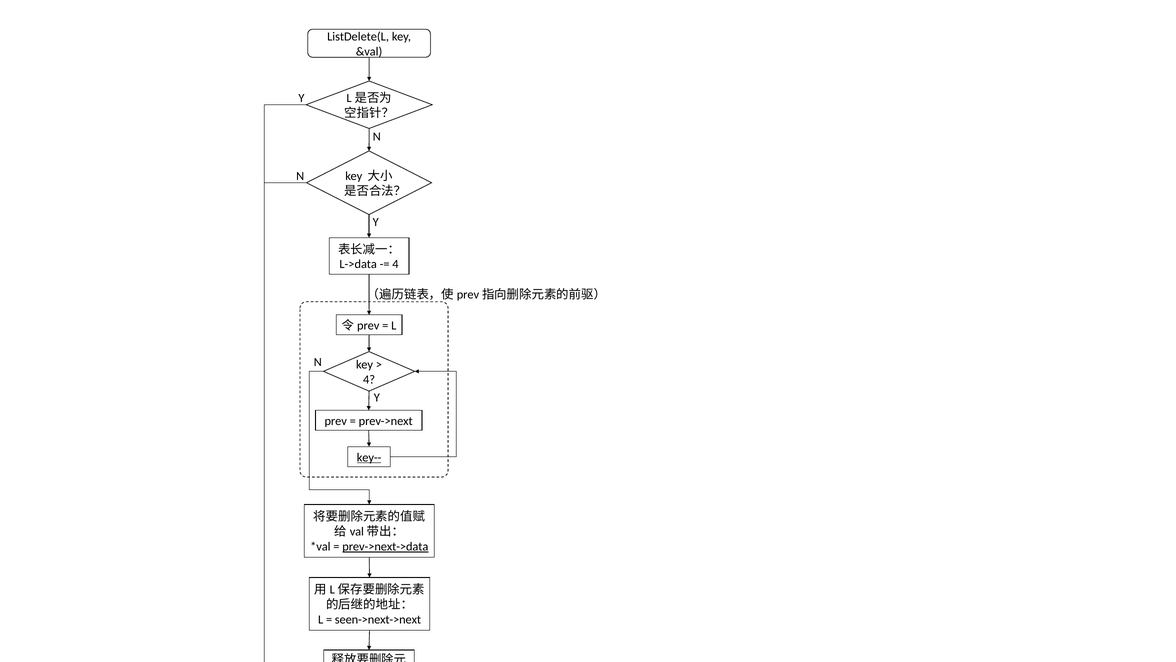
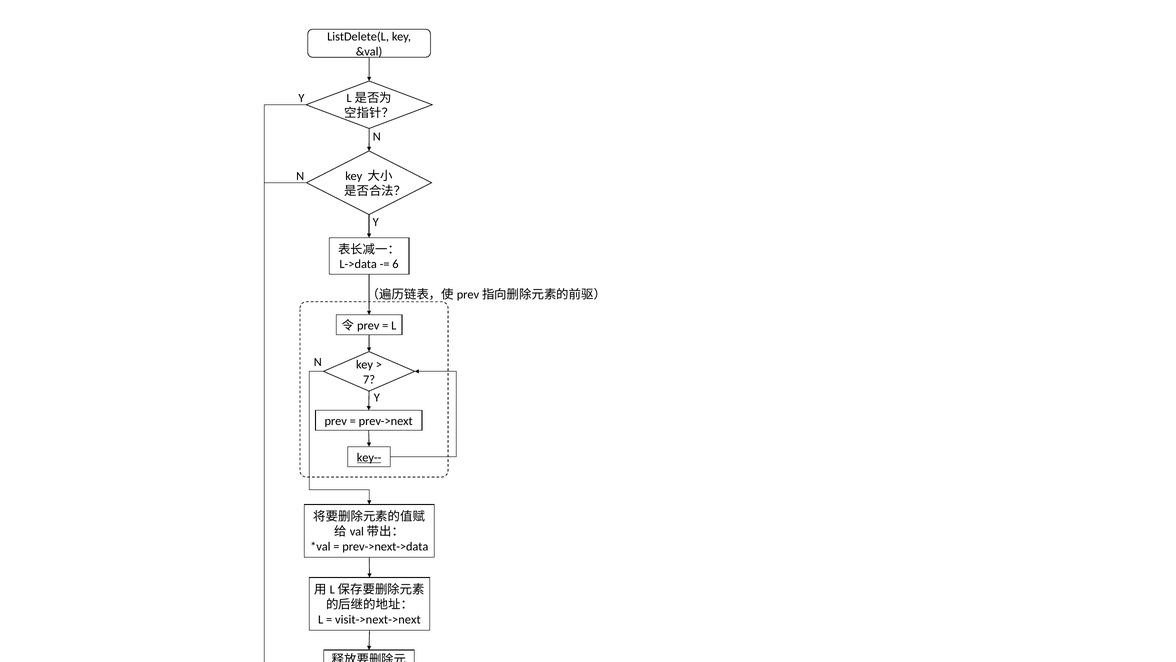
4 at (395, 264): 4 -> 6
4 at (369, 379): 4 -> 7
prev->next->data underline: present -> none
seen->next->next: seen->next->next -> visit->next->next
